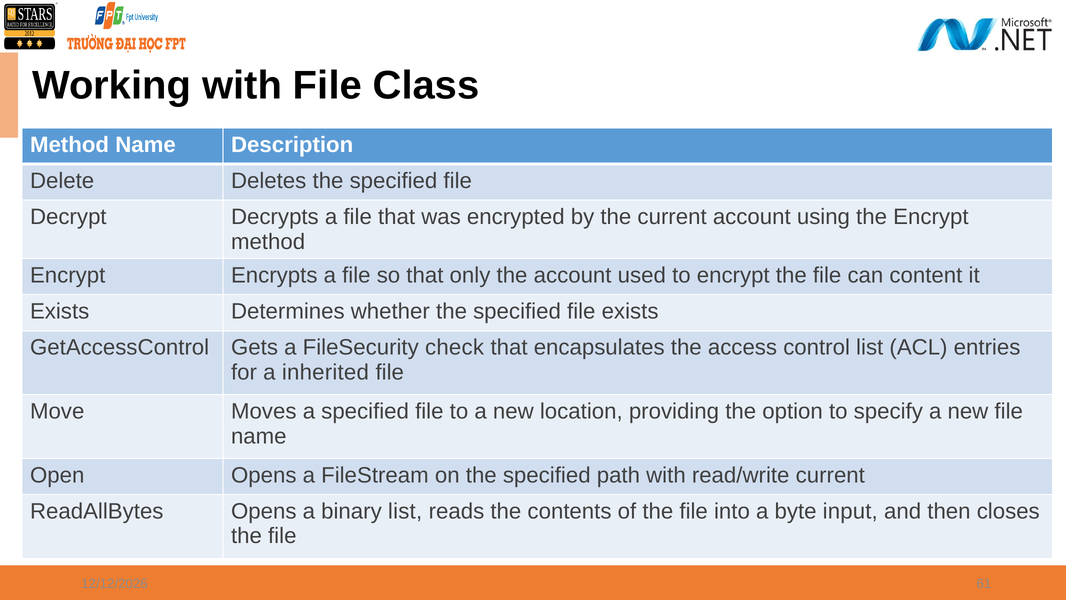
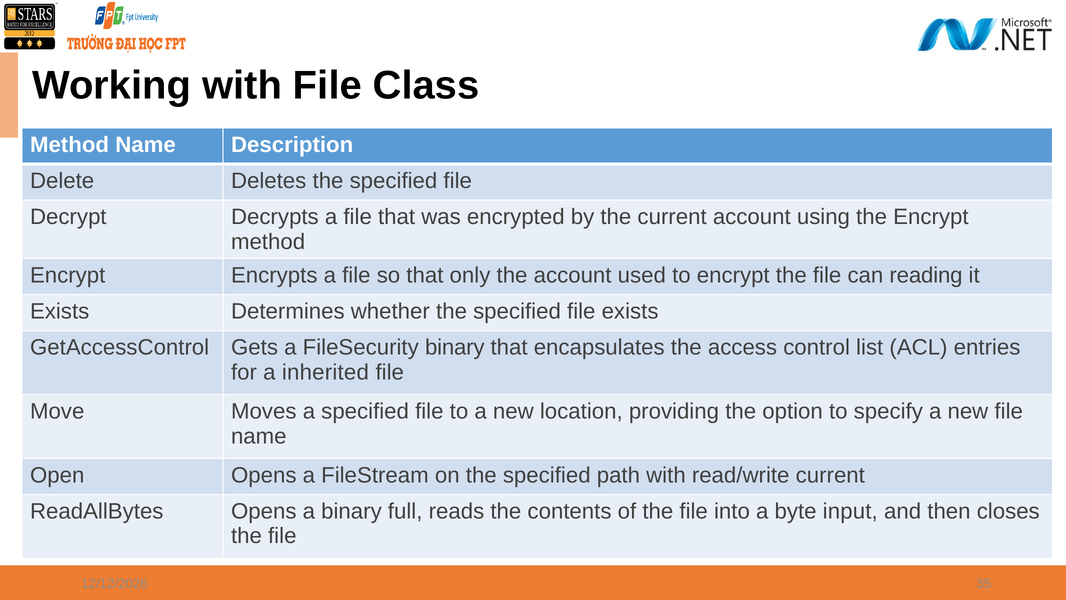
content: content -> reading
FileSecurity check: check -> binary
binary list: list -> full
61: 61 -> 35
